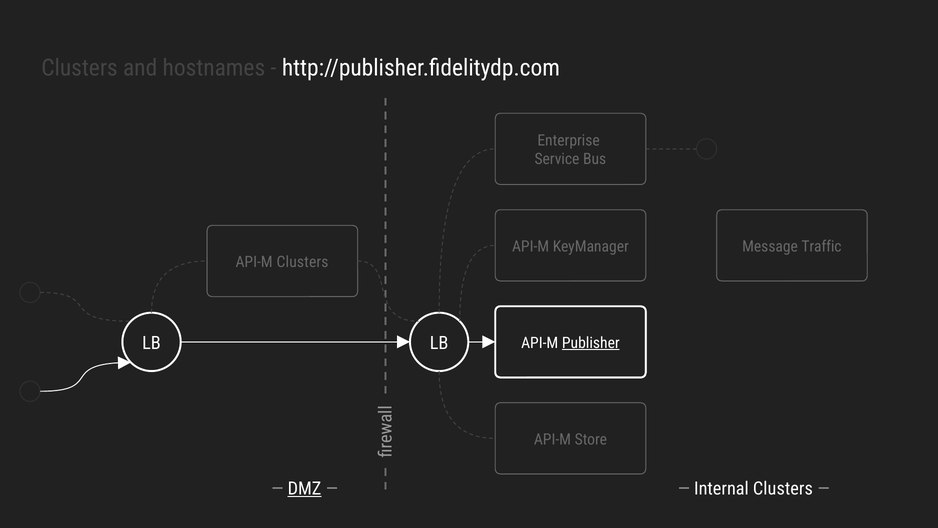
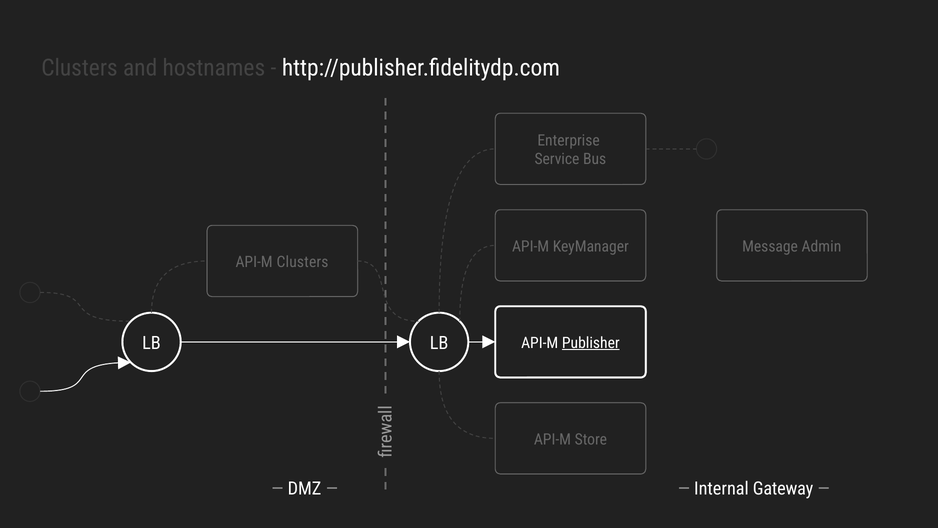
Traffic: Traffic -> Admin
DMZ underline: present -> none
Internal Clusters: Clusters -> Gateway
